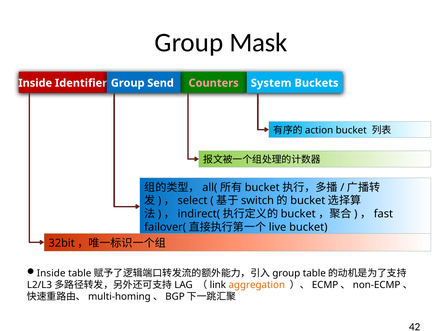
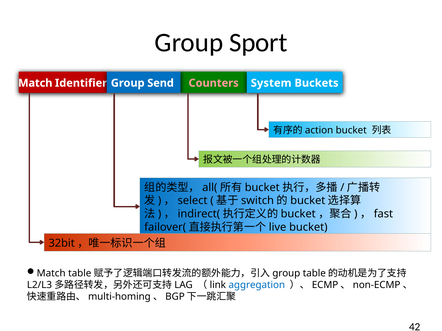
Mask: Mask -> Sport
Inside at (35, 83): Inside -> Match
Inside at (51, 274): Inside -> Match
aggregation colour: orange -> blue
